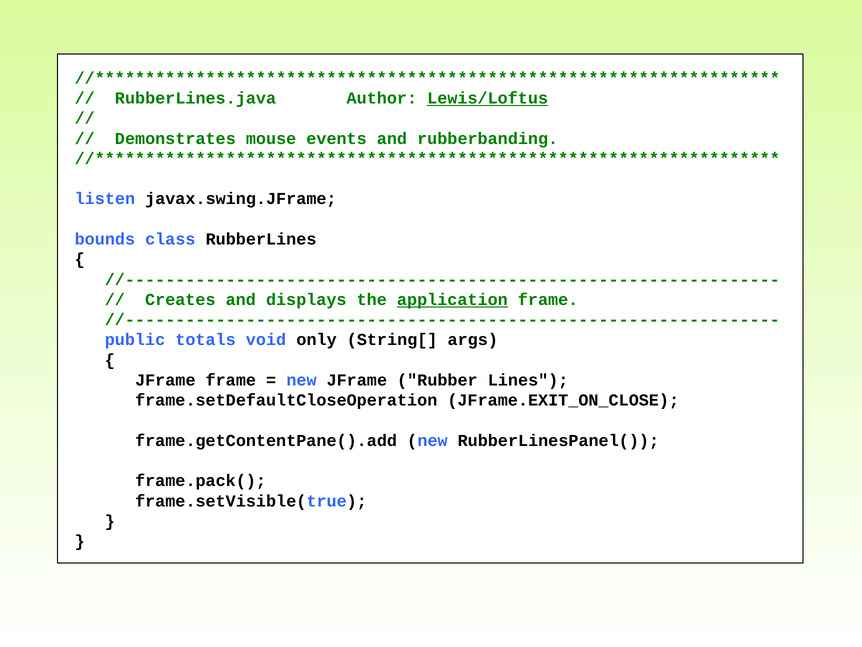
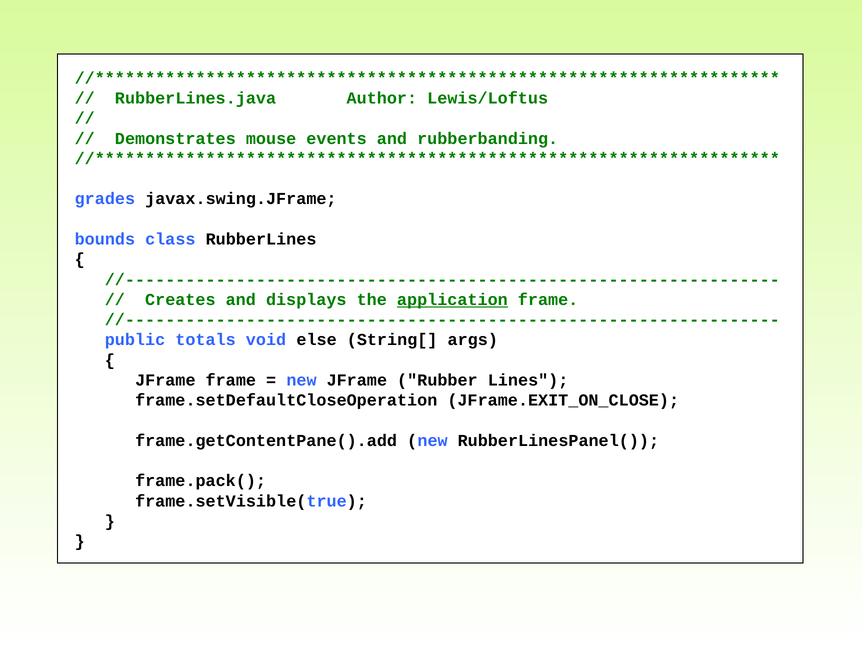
Lewis/Loftus underline: present -> none
listen: listen -> grades
only: only -> else
